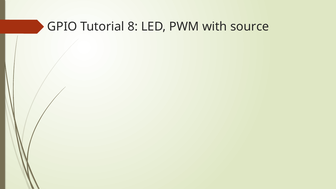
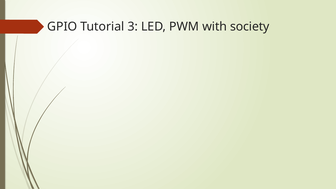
8: 8 -> 3
source: source -> society
